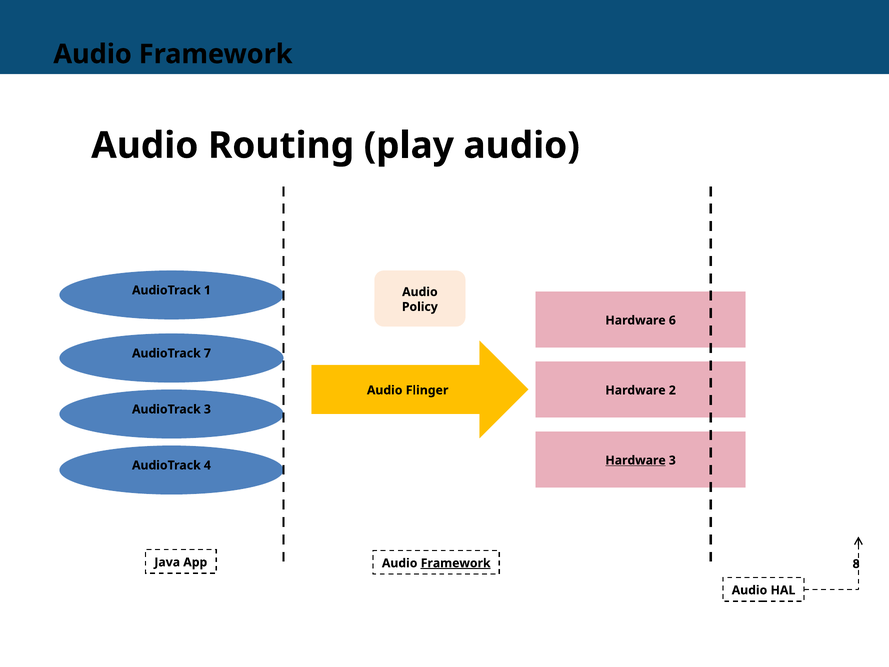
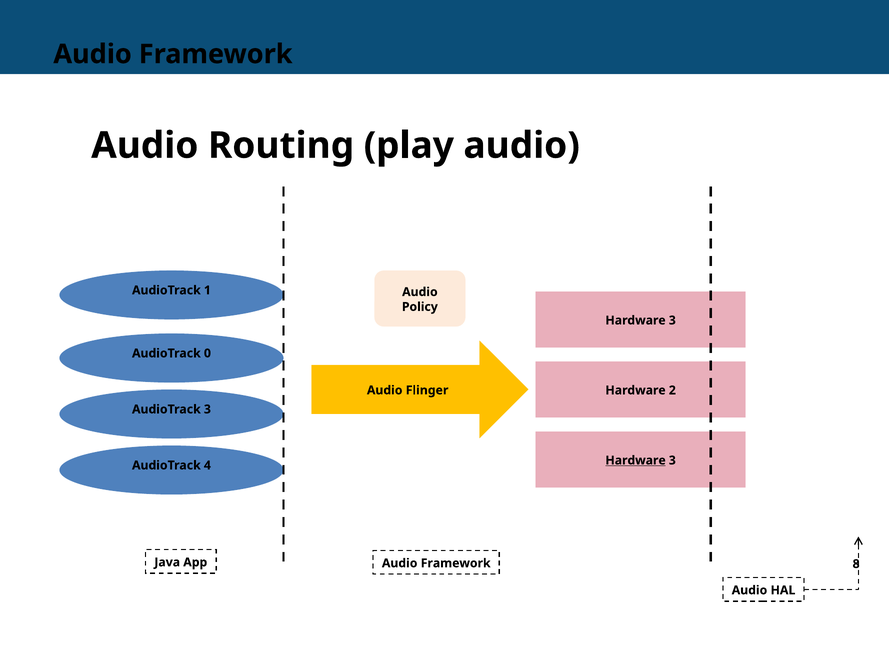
6 at (672, 320): 6 -> 3
7: 7 -> 0
Framework at (456, 563) underline: present -> none
